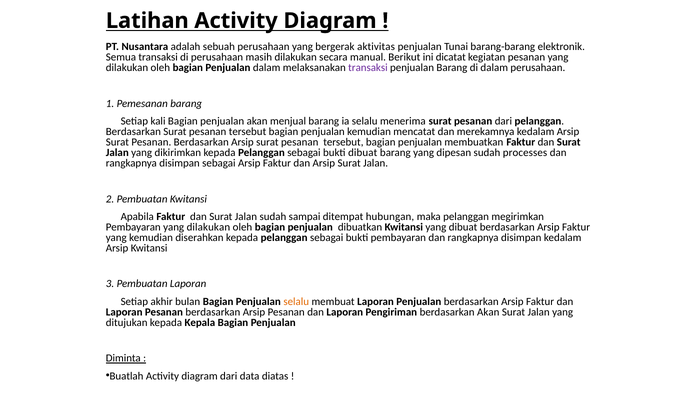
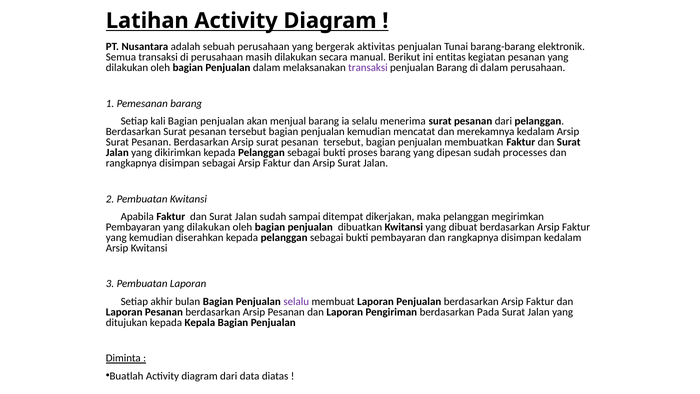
dicatat: dicatat -> entitas
bukti dibuat: dibuat -> proses
hubungan: hubungan -> dikerjakan
selalu at (296, 301) colour: orange -> purple
berdasarkan Akan: Akan -> Pada
